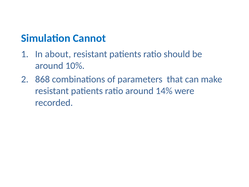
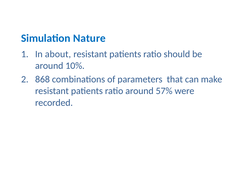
Cannot: Cannot -> Nature
14%: 14% -> 57%
